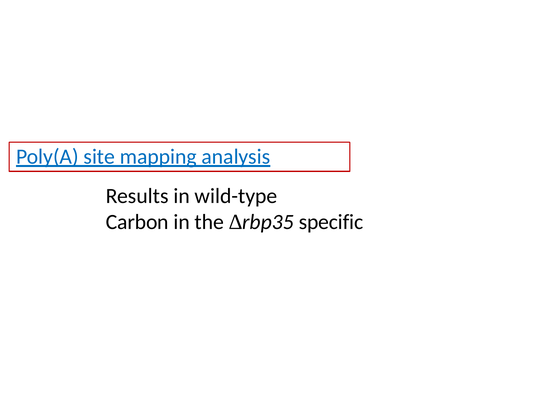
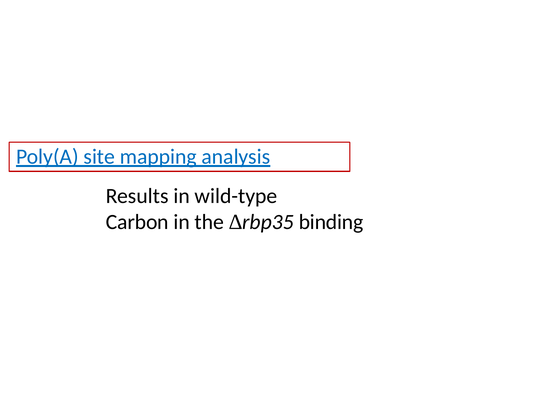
specific: specific -> binding
